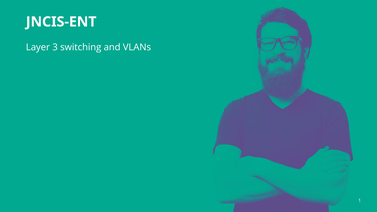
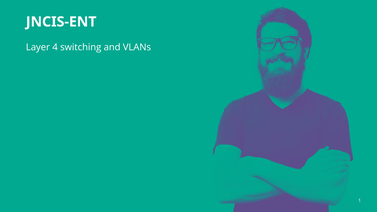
3: 3 -> 4
